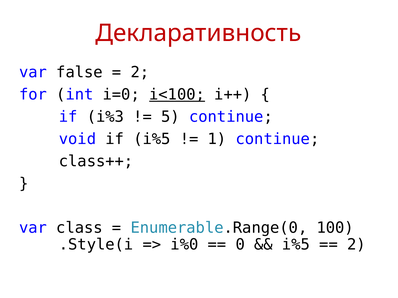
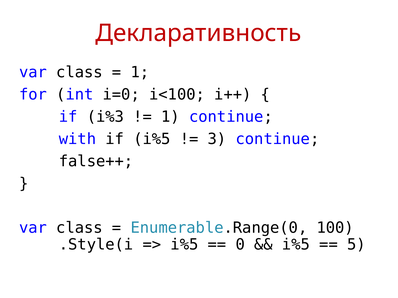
false at (80, 72): false -> class
2 at (140, 72): 2 -> 1
i<100 underline: present -> none
5 at (170, 117): 5 -> 1
void: void -> with
1: 1 -> 3
class++: class++ -> false++
i%0 at (184, 245): i%0 -> i%5
2 at (356, 245): 2 -> 5
